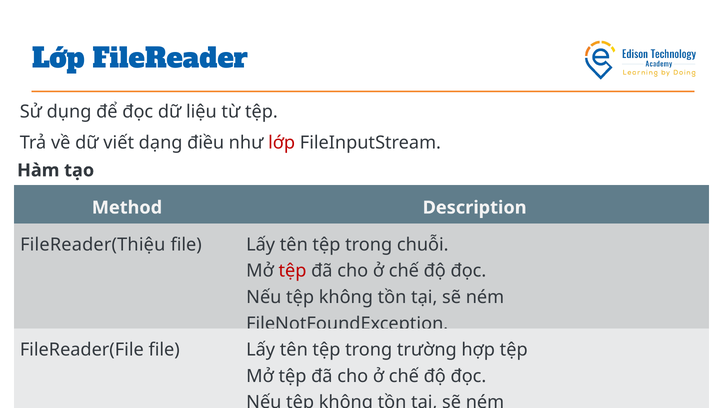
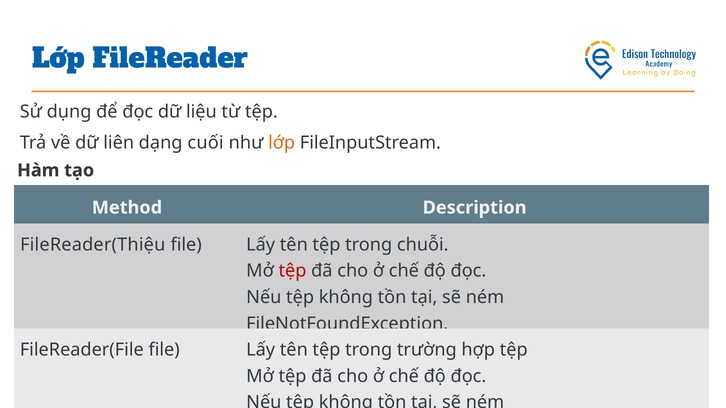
viết: viết -> liên
điều: điều -> cuối
lớp at (282, 143) colour: red -> orange
